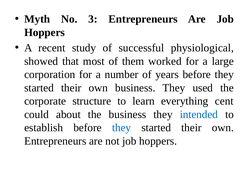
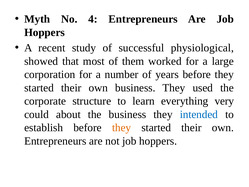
3: 3 -> 4
cent: cent -> very
they at (122, 128) colour: blue -> orange
